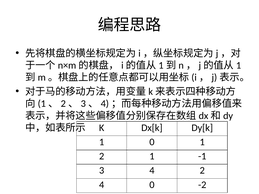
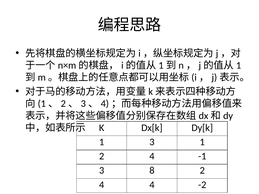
1 0: 0 -> 3
1 at (152, 156): 1 -> 4
3 4: 4 -> 8
4 0: 0 -> 4
